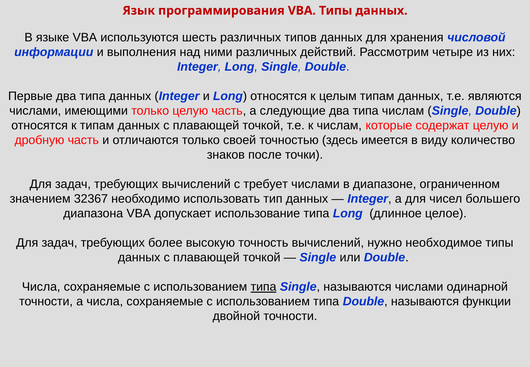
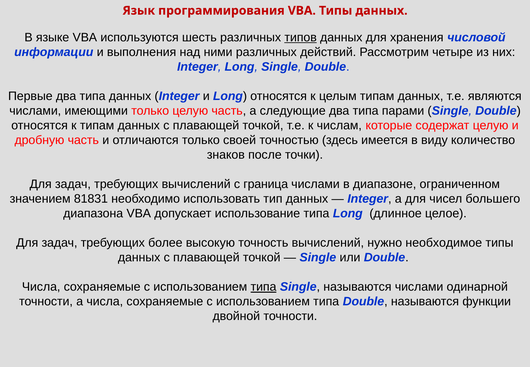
типов underline: none -> present
типа числам: числам -> парами
требует: требует -> граница
32367: 32367 -> 81831
